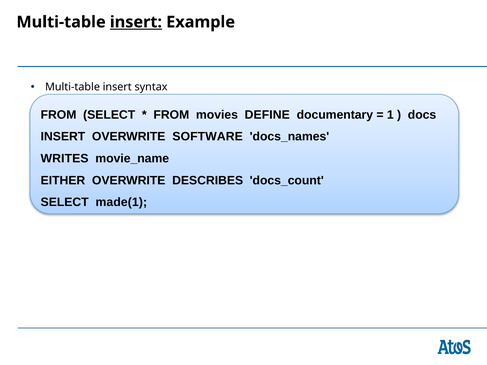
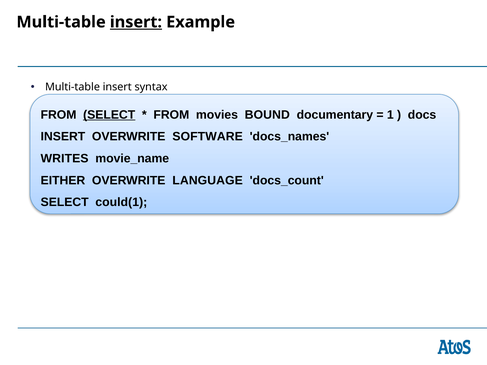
SELECT at (109, 115) underline: none -> present
DEFINE: DEFINE -> BOUND
DESCRIBES: DESCRIBES -> LANGUAGE
made(1: made(1 -> could(1
